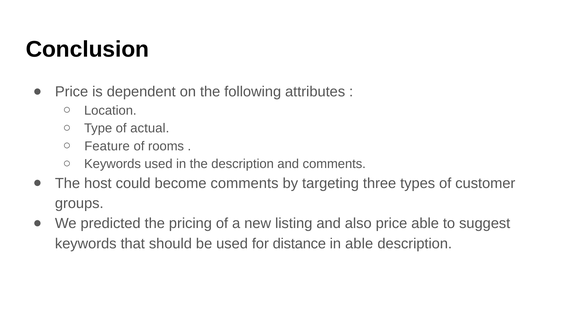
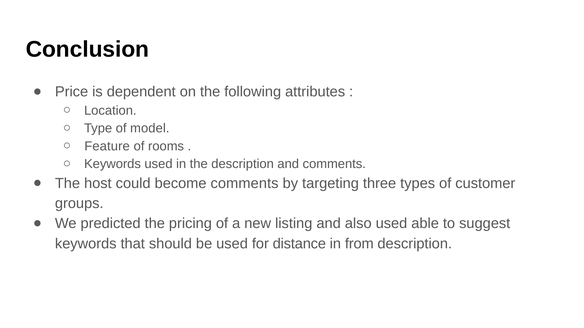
actual: actual -> model
also price: price -> used
in able: able -> from
